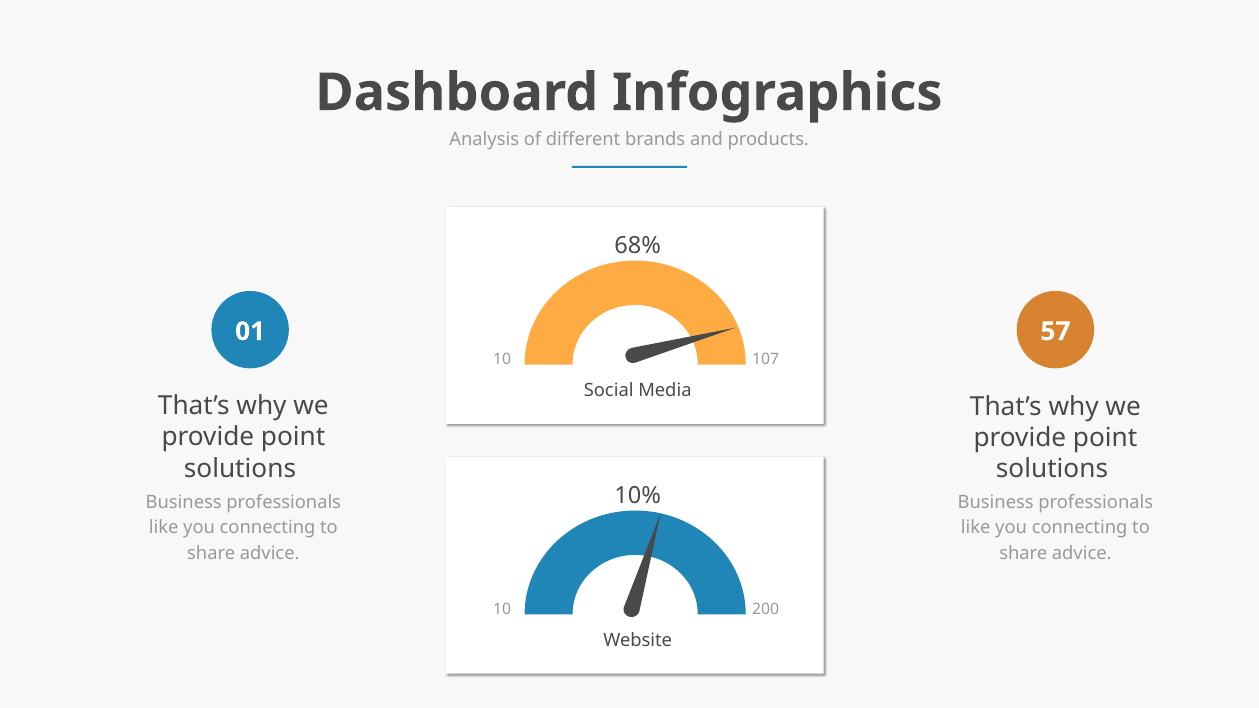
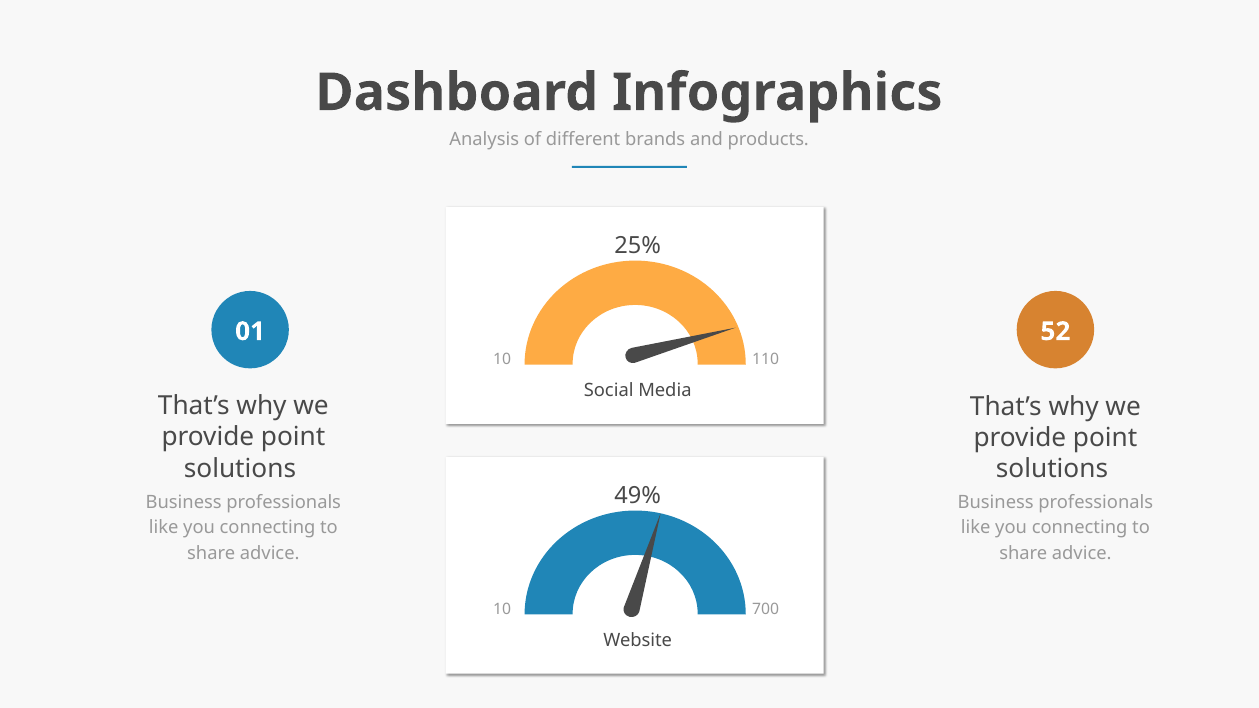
68%: 68% -> 25%
57: 57 -> 52
107: 107 -> 110
10%: 10% -> 49%
200: 200 -> 700
